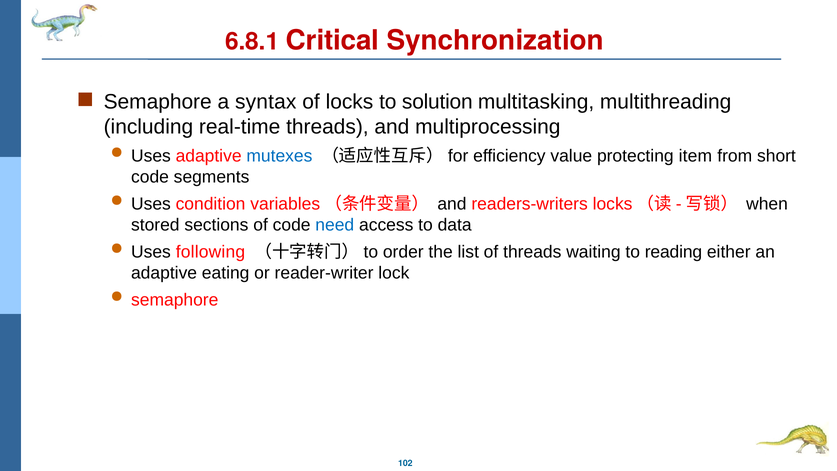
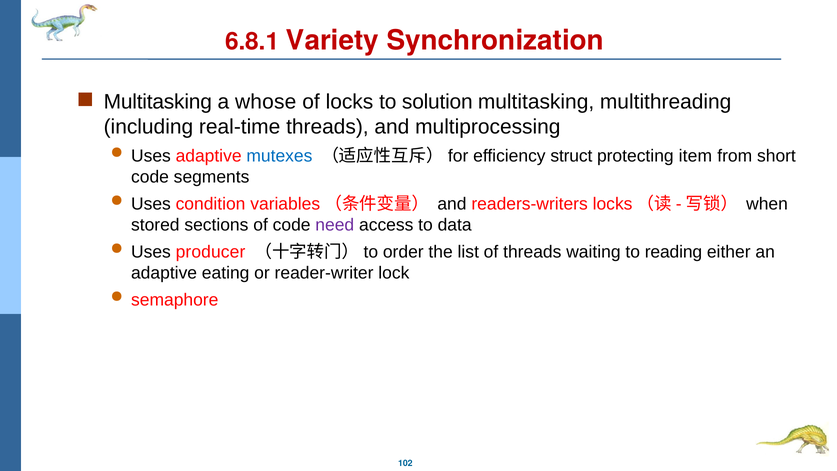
Critical: Critical -> Variety
Semaphore at (158, 102): Semaphore -> Multitasking
syntax: syntax -> whose
value: value -> struct
need colour: blue -> purple
following: following -> producer
